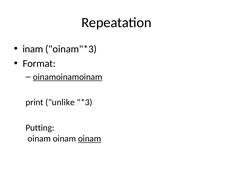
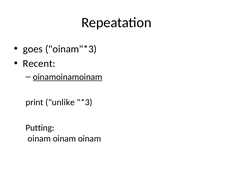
inam: inam -> goes
Format: Format -> Recent
oinam at (90, 138) underline: present -> none
